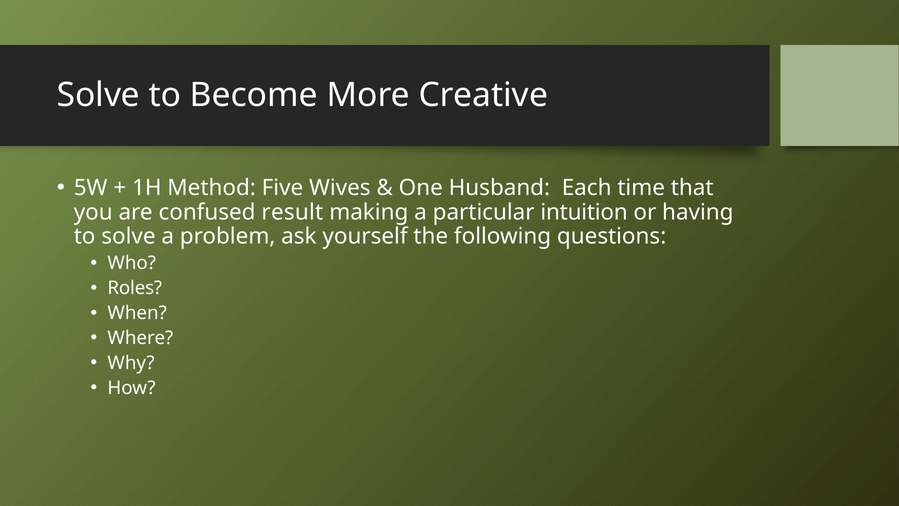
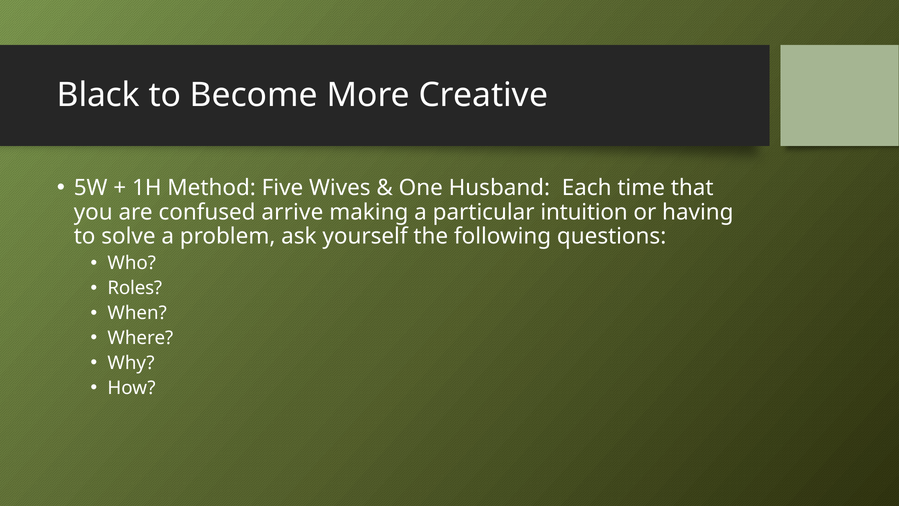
Solve at (98, 95): Solve -> Black
result: result -> arrive
